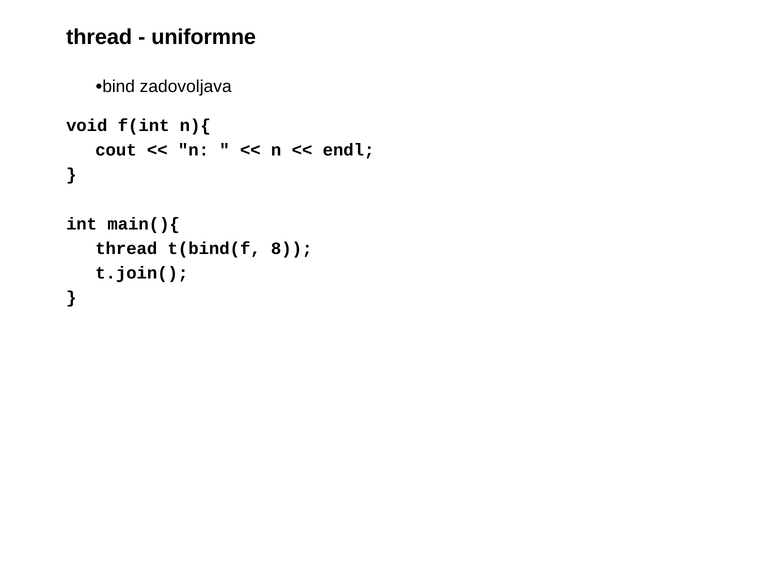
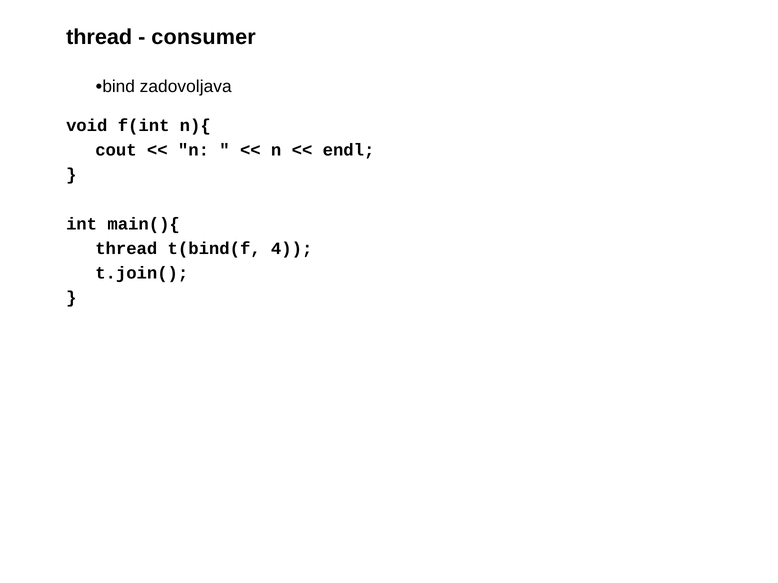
uniformne: uniformne -> consumer
8: 8 -> 4
